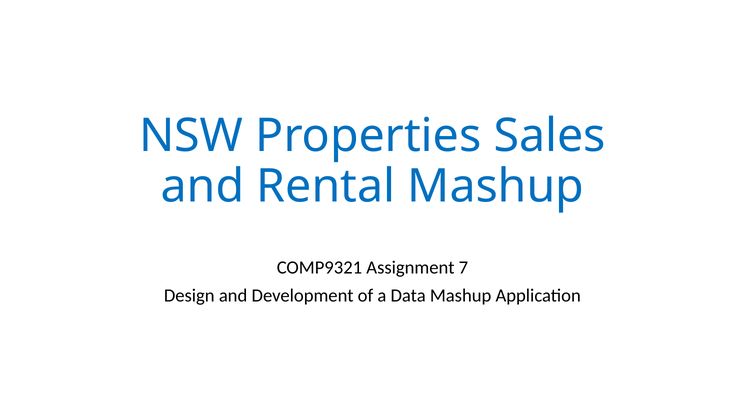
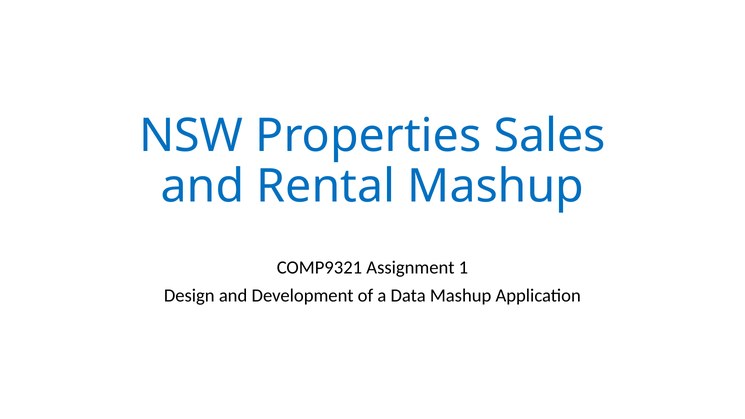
7: 7 -> 1
